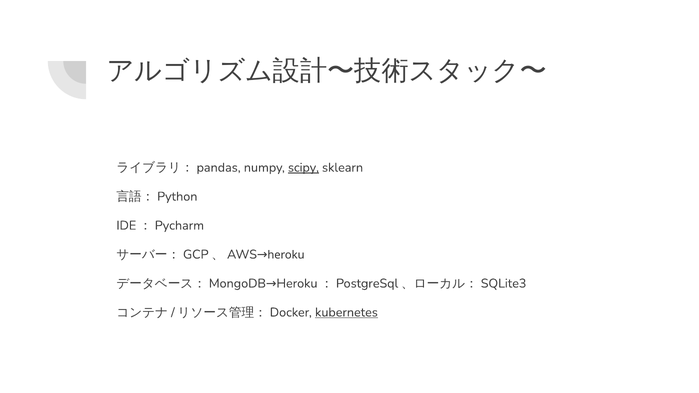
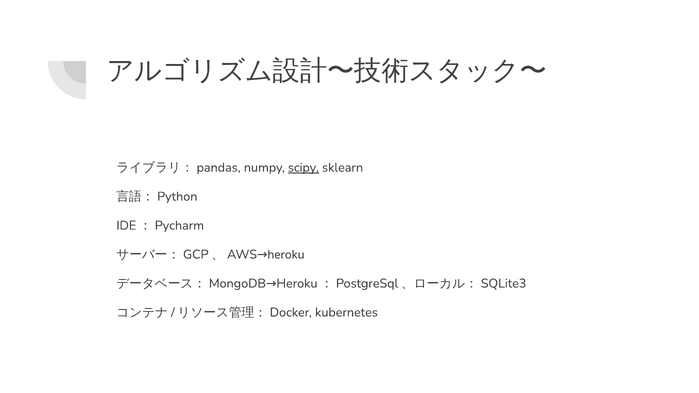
kubernetes underline: present -> none
